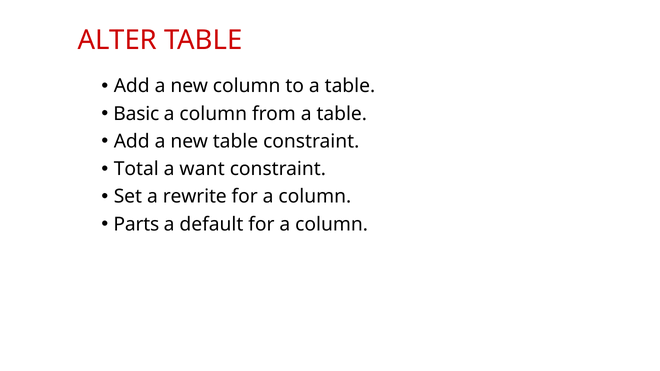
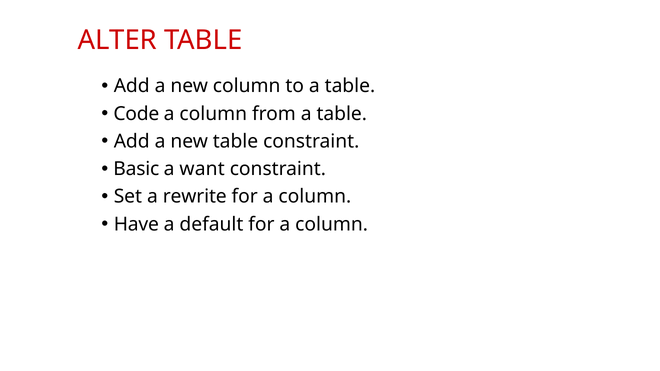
Basic: Basic -> Code
Total: Total -> Basic
Parts: Parts -> Have
